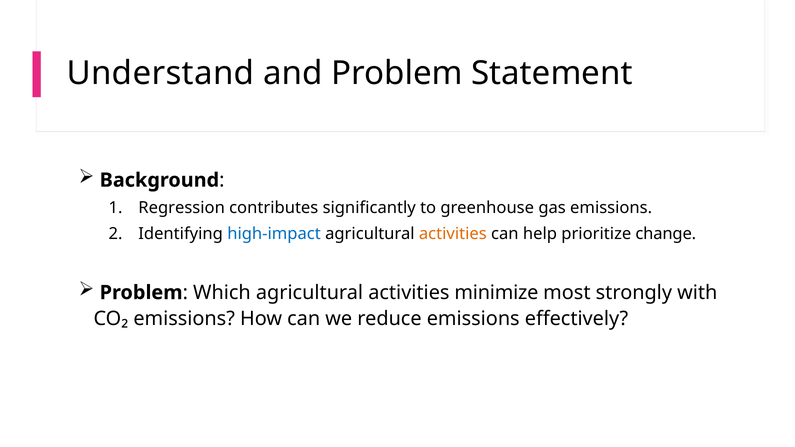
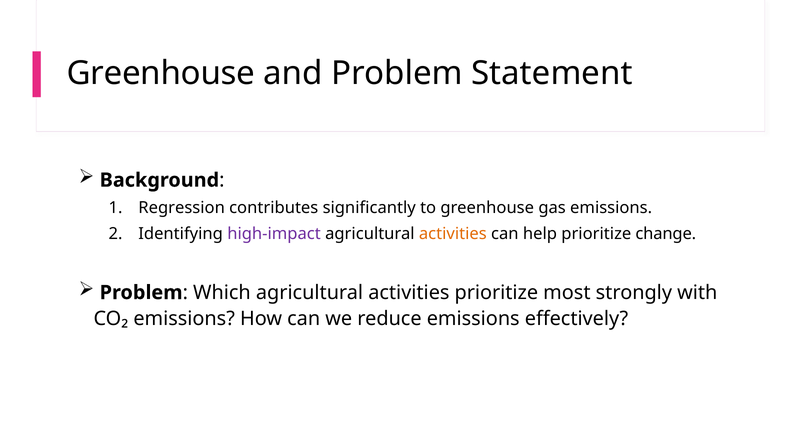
Understand at (160, 73): Understand -> Greenhouse
high-impact colour: blue -> purple
activities minimize: minimize -> prioritize
